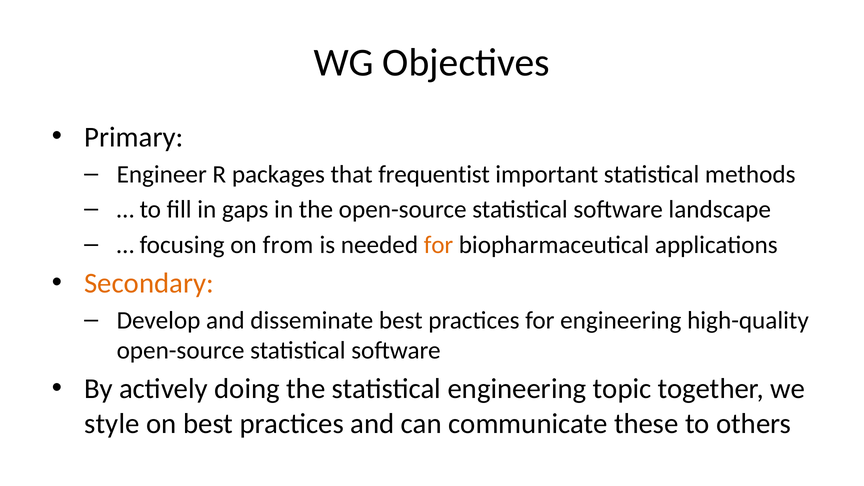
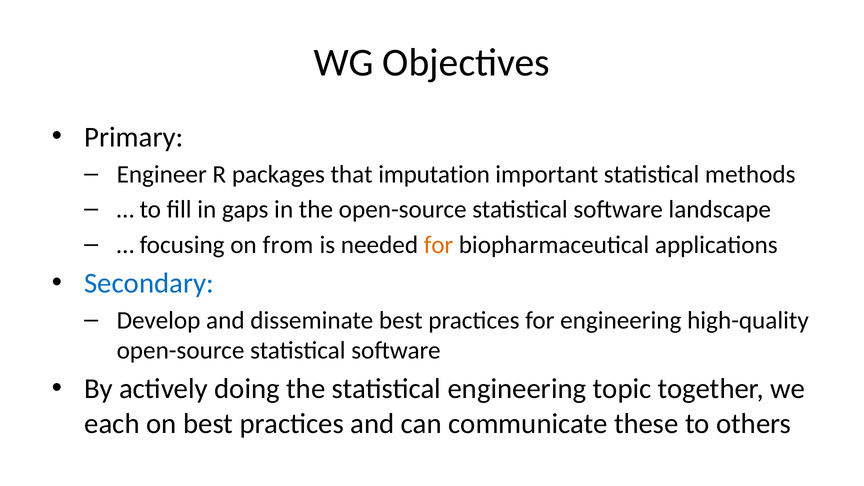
frequentist: frequentist -> imputation
Secondary colour: orange -> blue
style: style -> each
